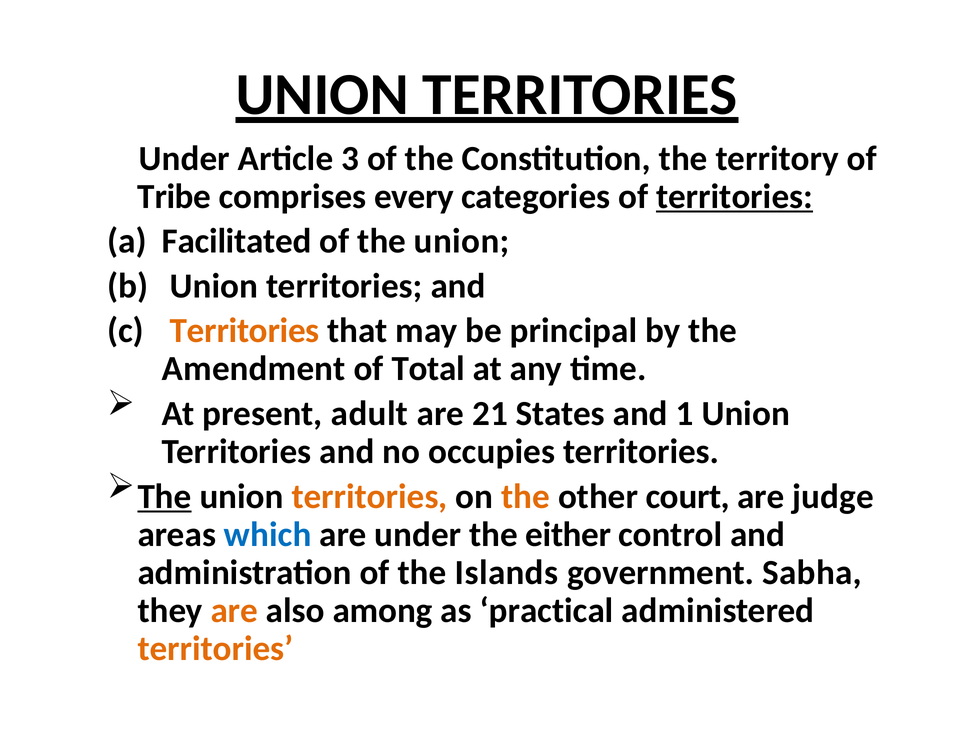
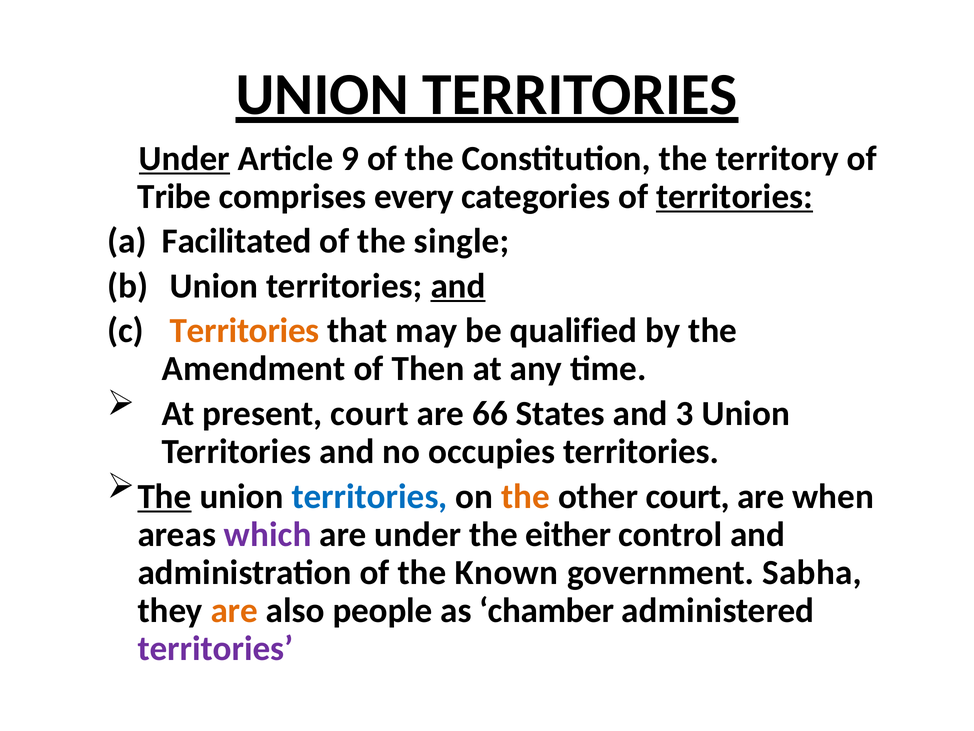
Under at (184, 158) underline: none -> present
3: 3 -> 9
of the union: union -> single
and at (458, 286) underline: none -> present
principal: principal -> qualified
Total: Total -> Then
present adult: adult -> court
21: 21 -> 66
1: 1 -> 3
territories at (370, 496) colour: orange -> blue
judge: judge -> when
which colour: blue -> purple
Islands: Islands -> Known
among: among -> people
practical: practical -> chamber
territories at (215, 648) colour: orange -> purple
